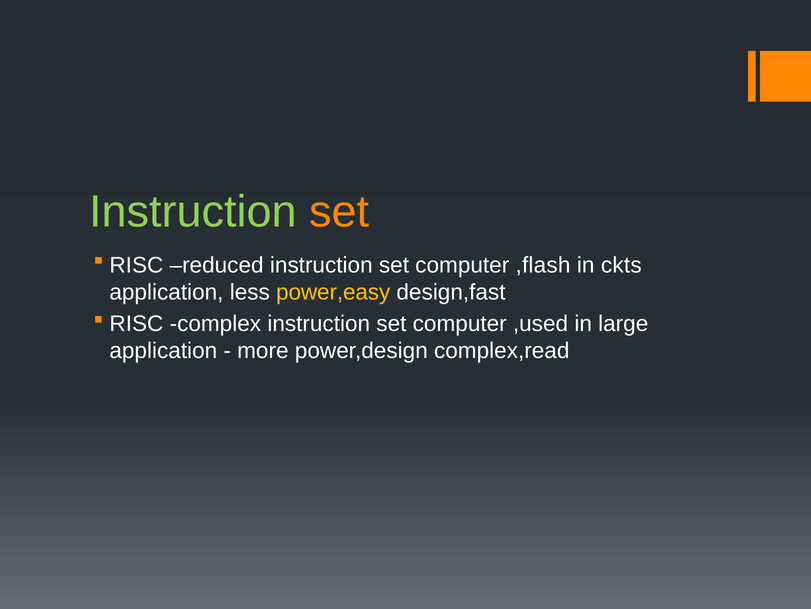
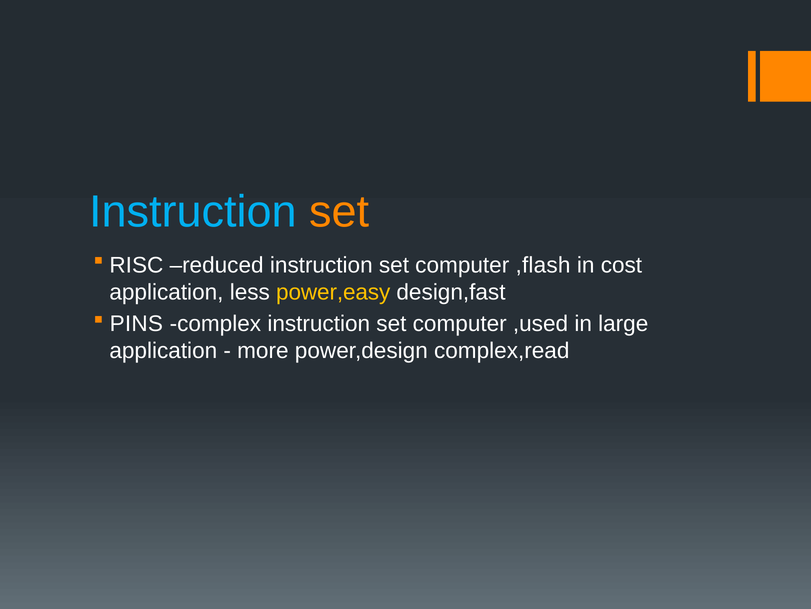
Instruction at (193, 211) colour: light green -> light blue
ckts: ckts -> cost
RISC at (136, 323): RISC -> PINS
